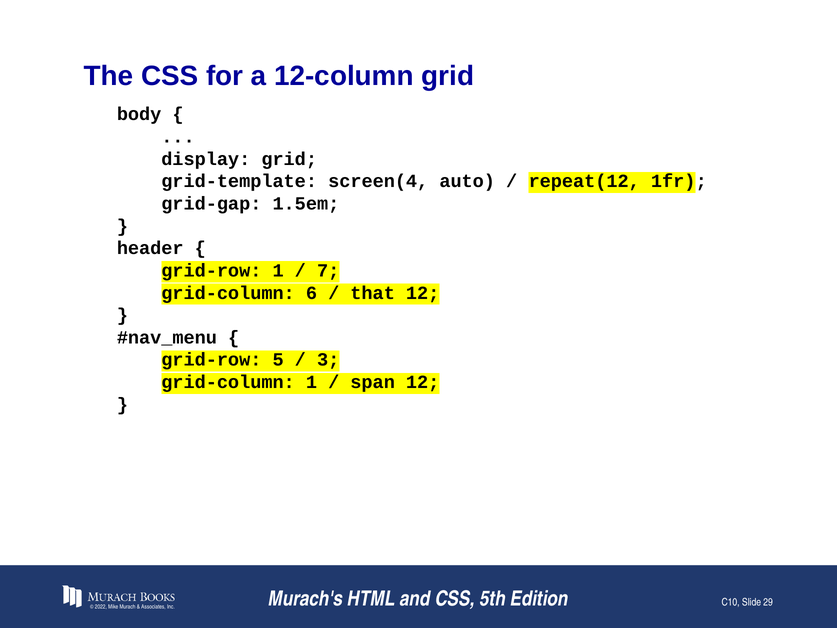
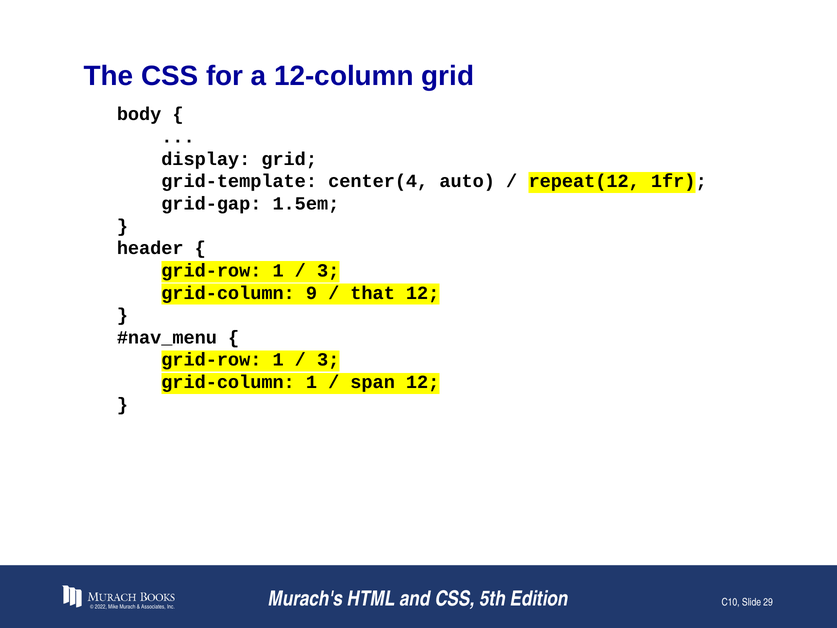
screen(4: screen(4 -> center(4
7 at (328, 270): 7 -> 3
6: 6 -> 9
5 at (278, 360): 5 -> 1
